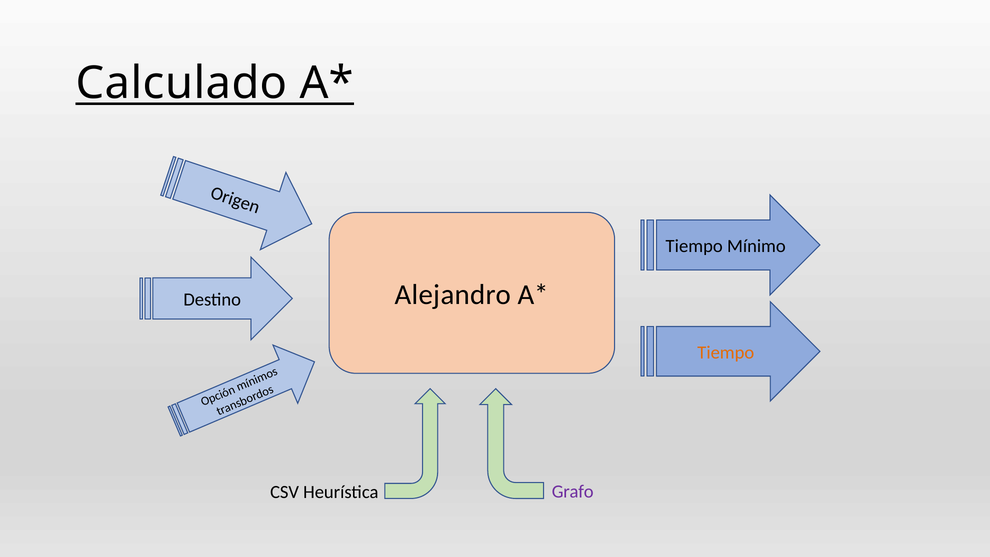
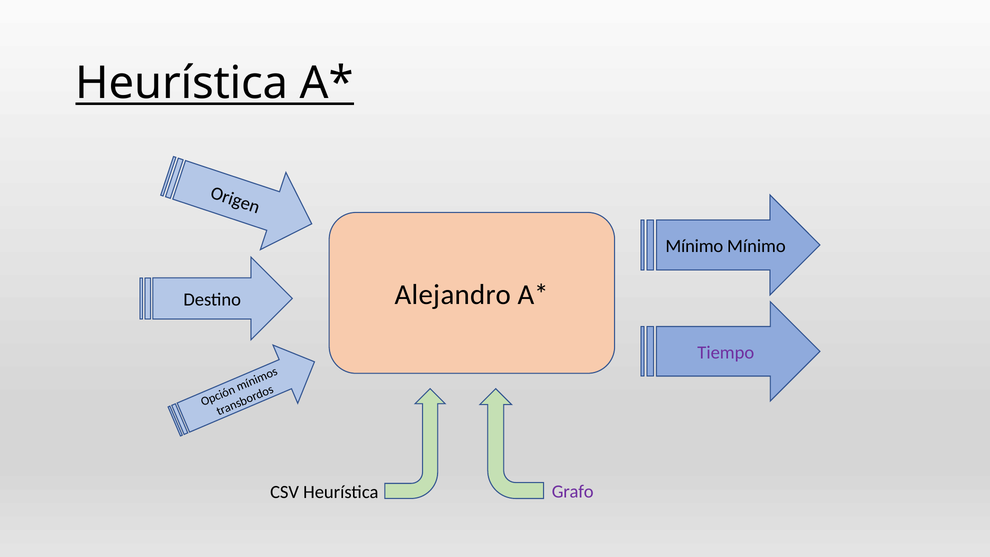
Calculado at (182, 83): Calculado -> Heurística
Tiempo at (694, 246): Tiempo -> Mínimo
Tiempo at (726, 353) colour: orange -> purple
